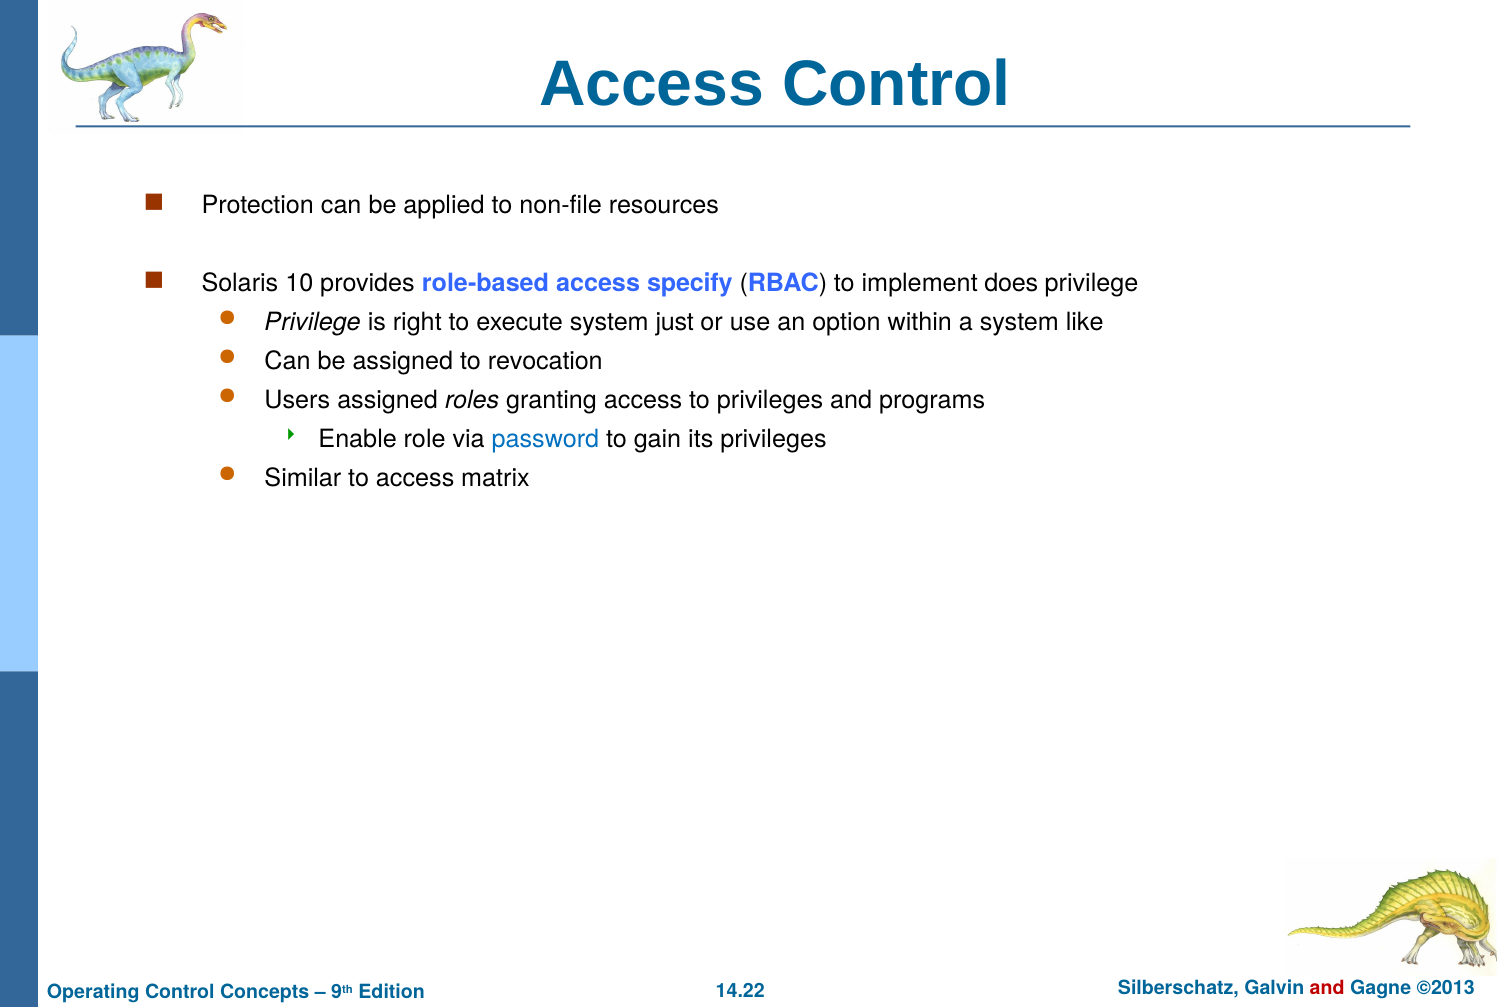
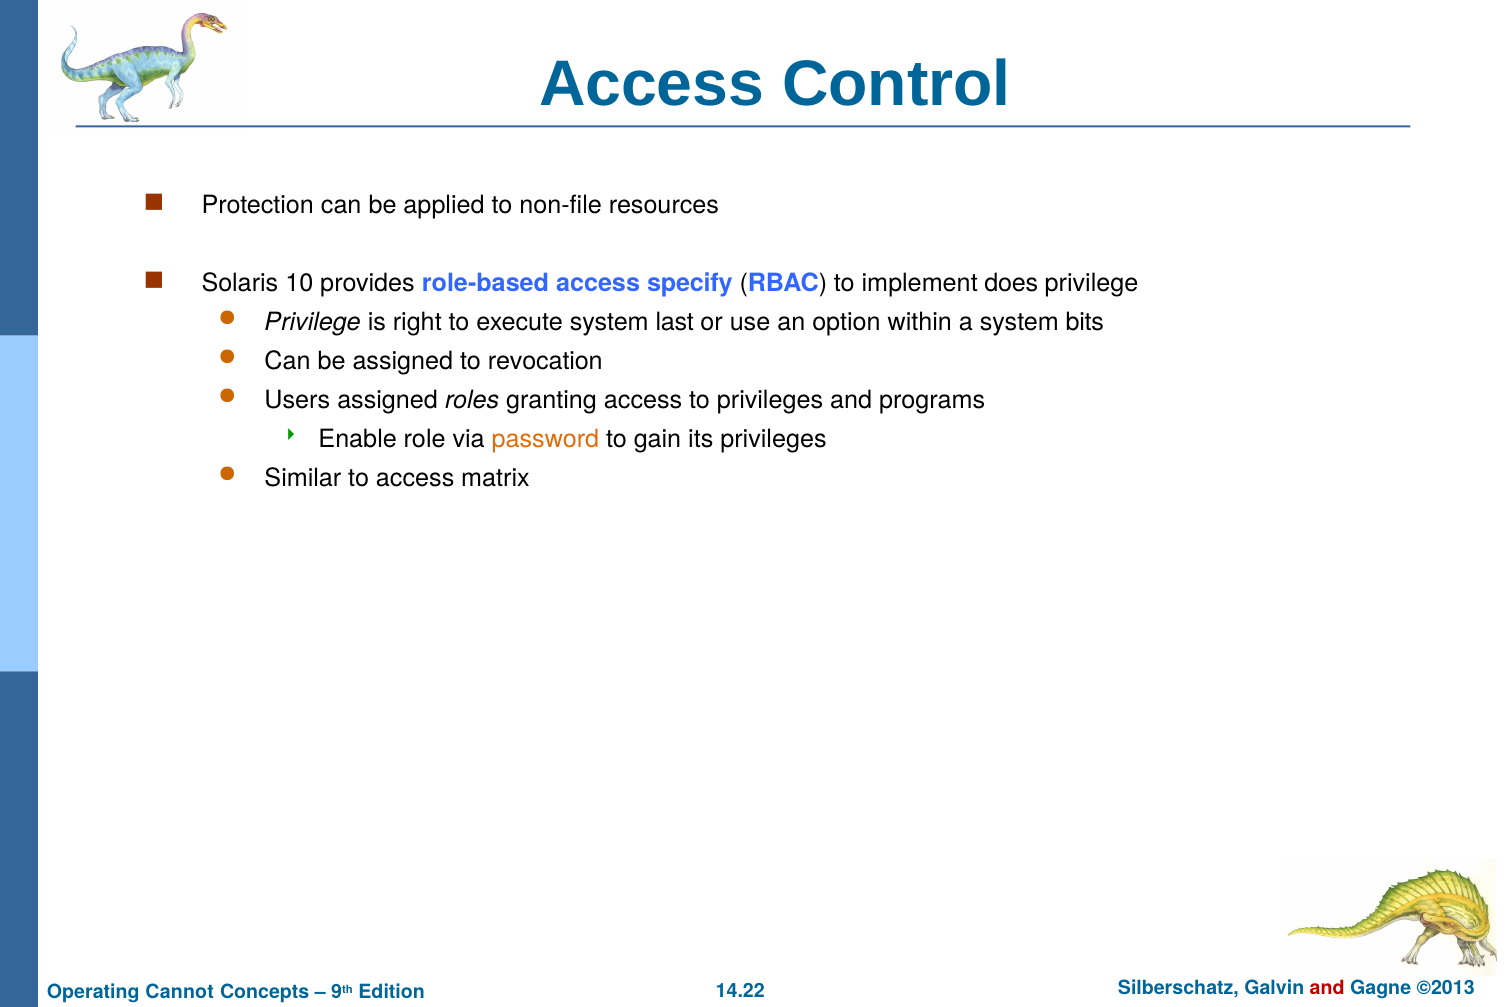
just: just -> last
like: like -> bits
password colour: blue -> orange
Control at (180, 993): Control -> Cannot
